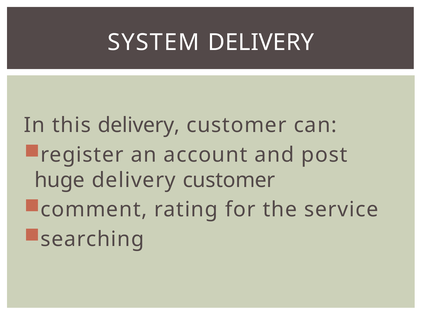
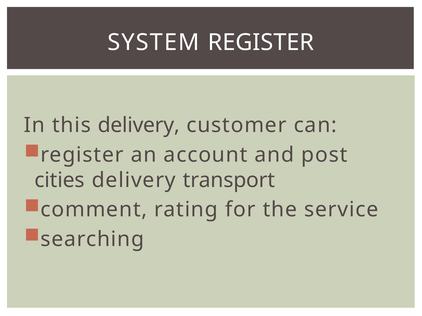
SYSTEM DELIVERY: DELIVERY -> REGISTER
huge: huge -> cities
customer at (229, 180): customer -> transport
